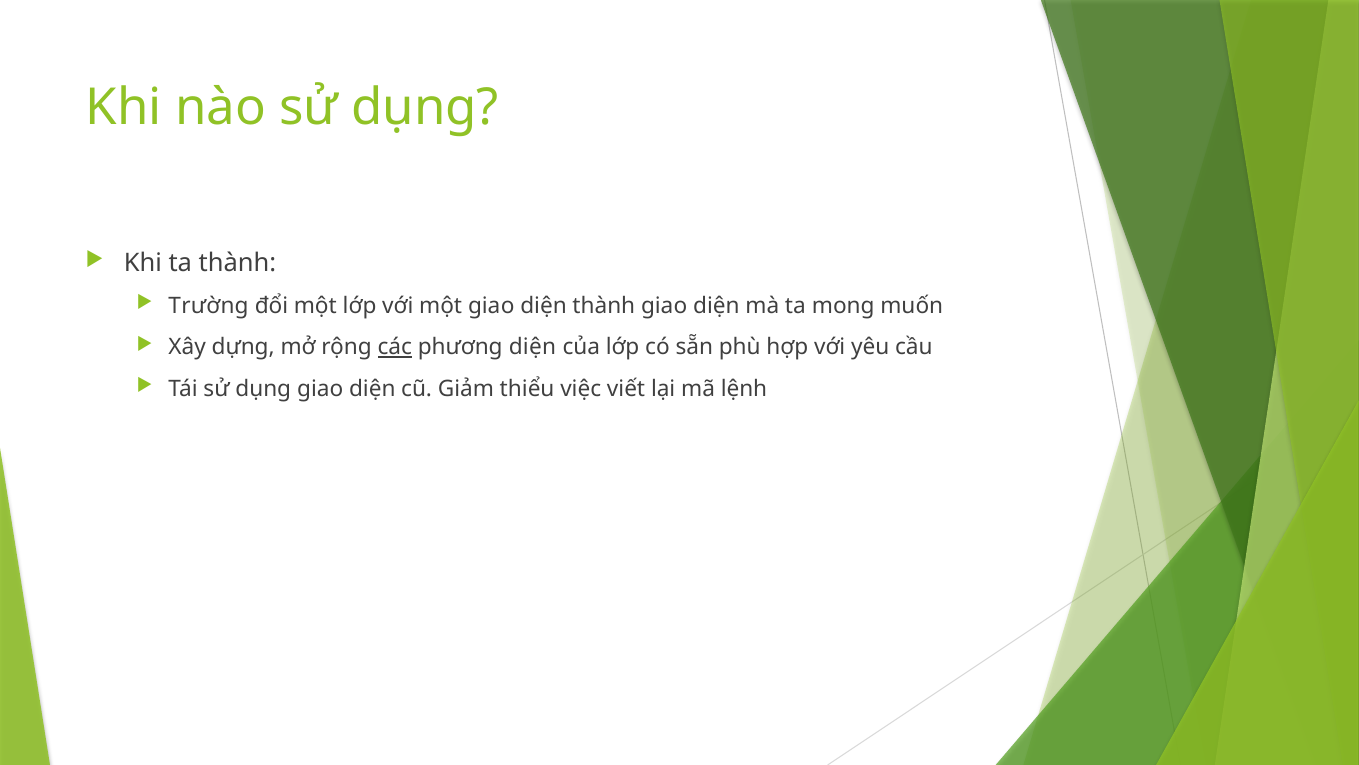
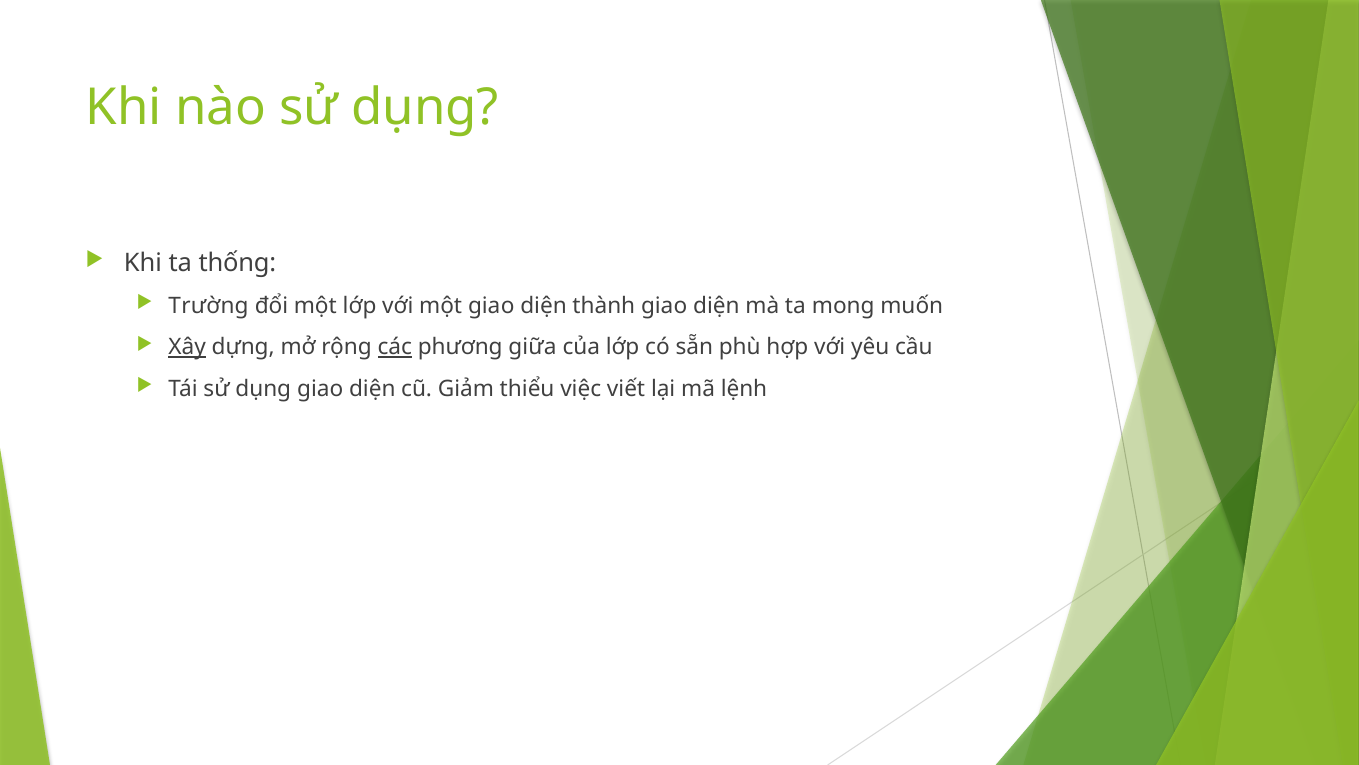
ta thành: thành -> thống
Xây underline: none -> present
phương diện: diện -> giữa
